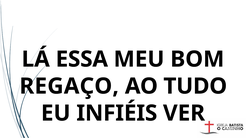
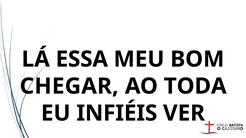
REGAÇO: REGAÇO -> CHEGAR
TUDO: TUDO -> TODA
